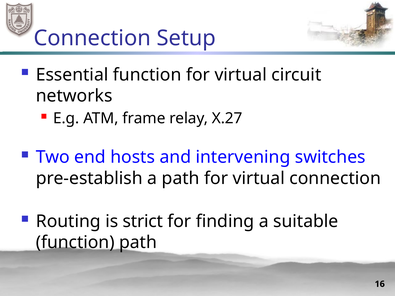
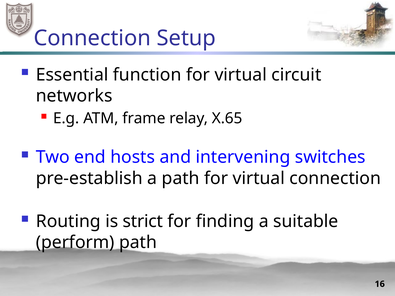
X.27: X.27 -> X.65
function at (75, 242): function -> perform
